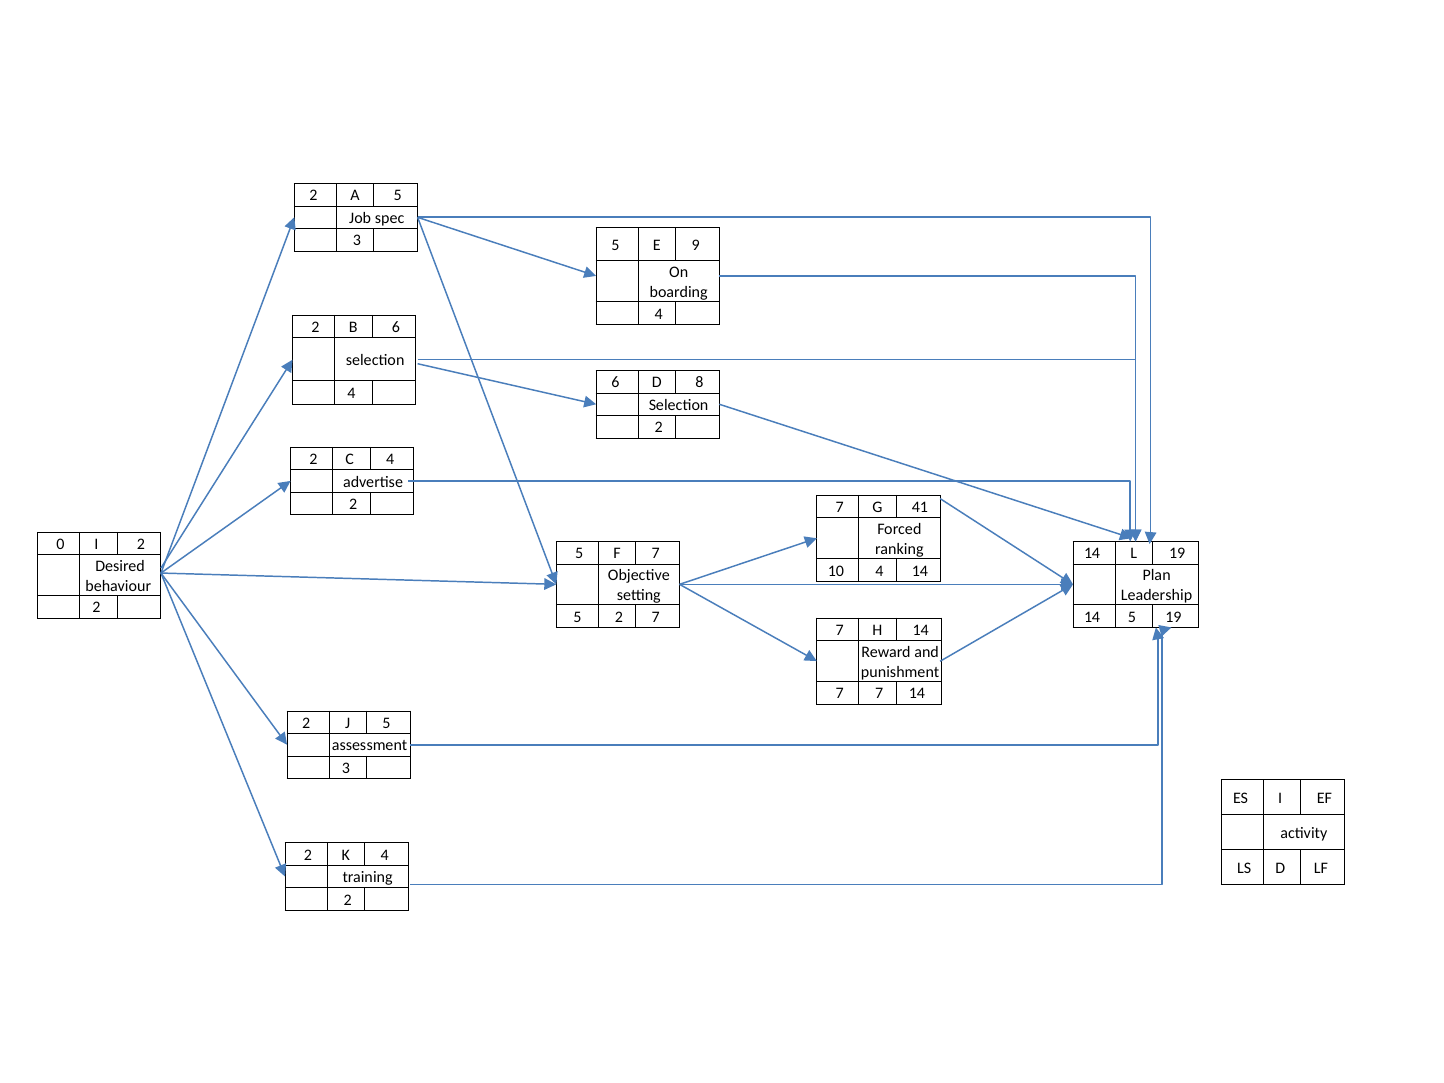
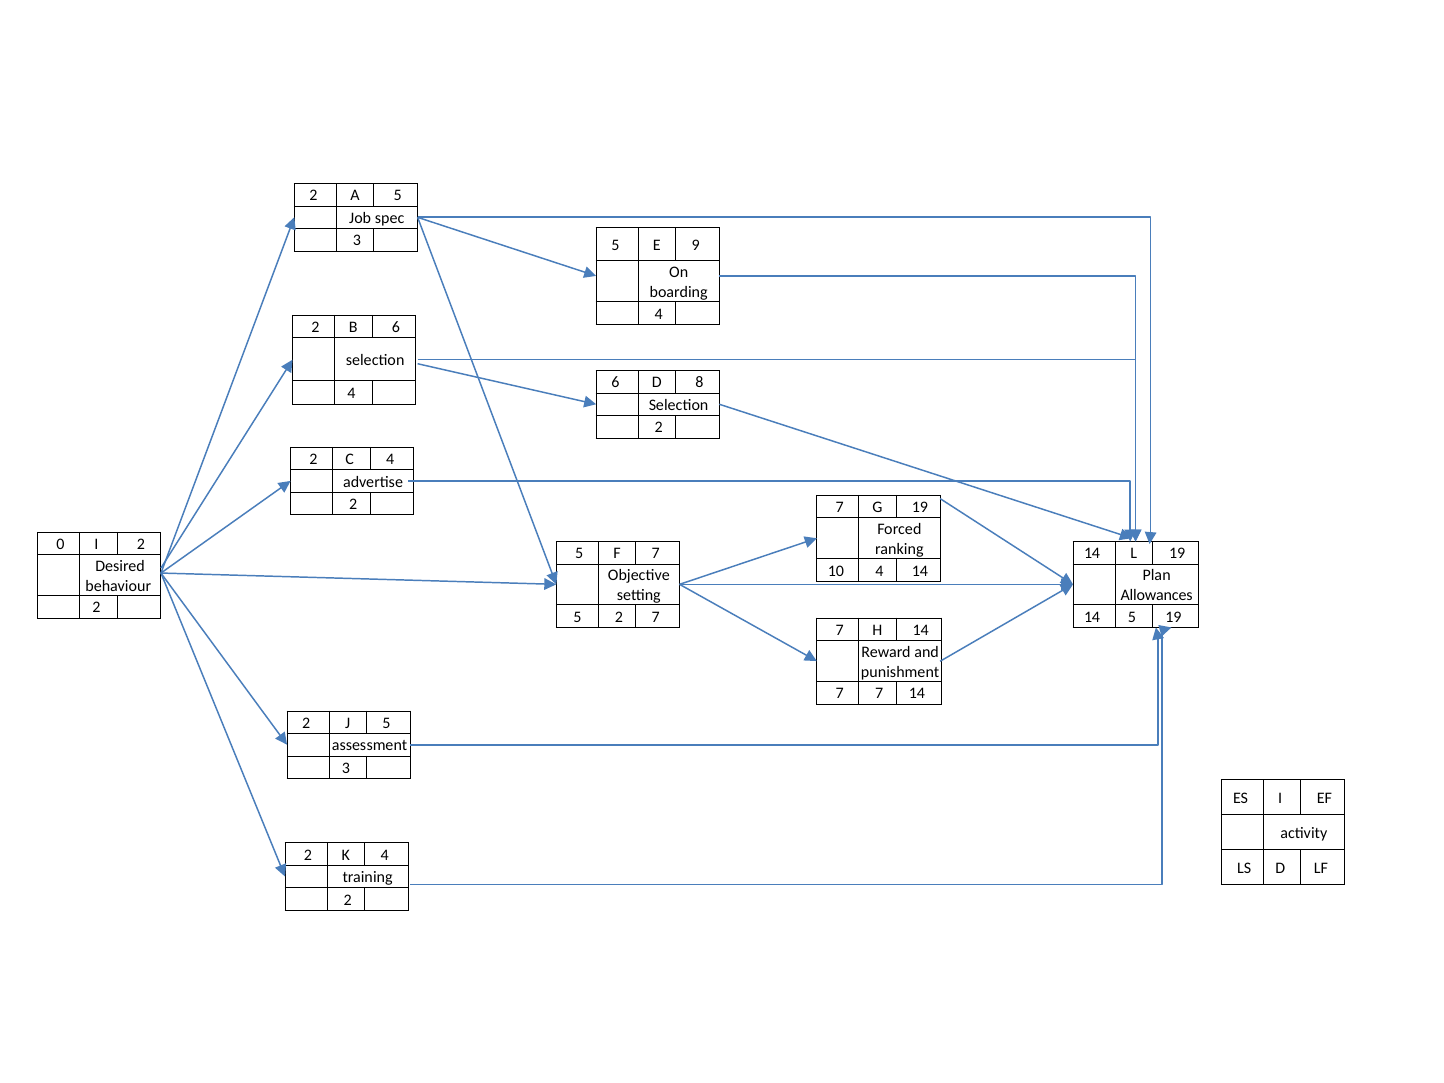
G 41: 41 -> 19
Leadership: Leadership -> Allowances
